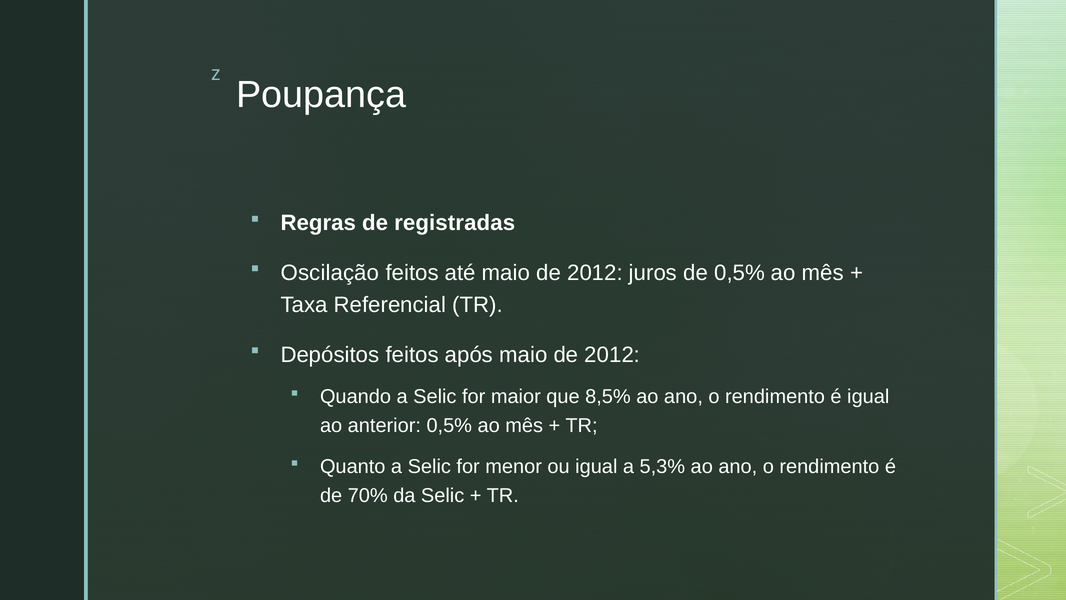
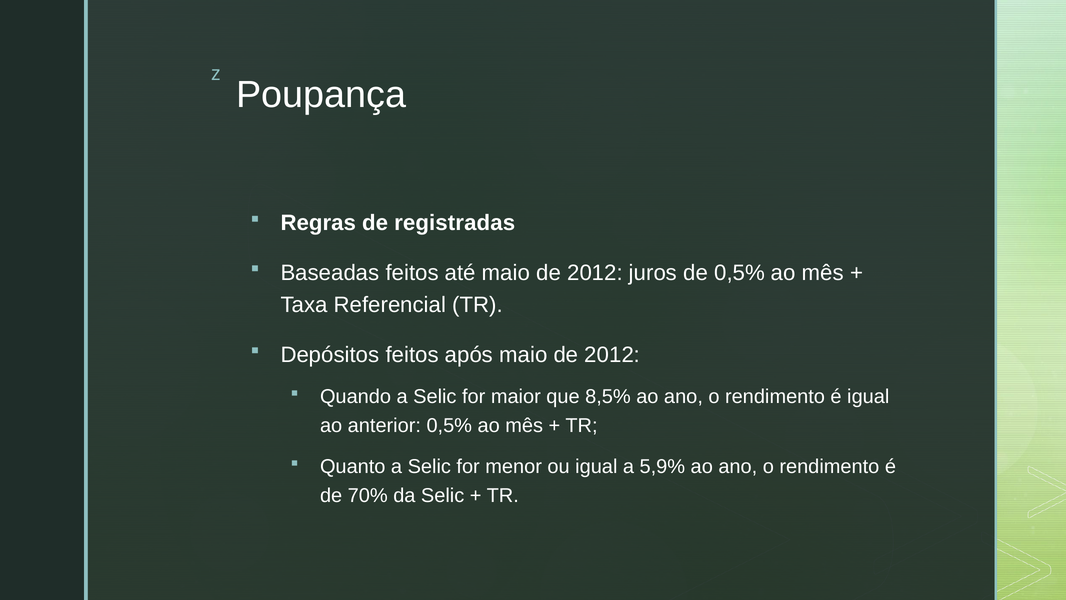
Oscilação: Oscilação -> Baseadas
5,3%: 5,3% -> 5,9%
